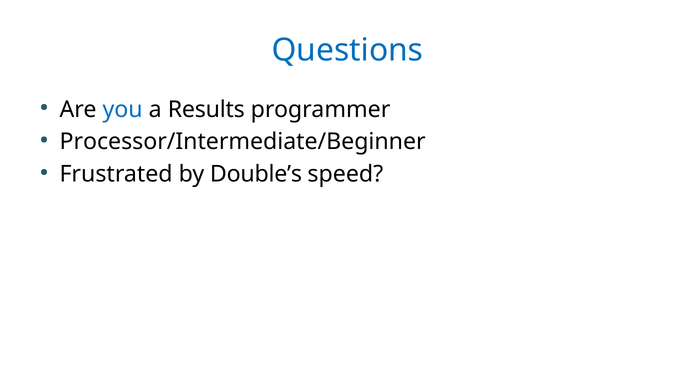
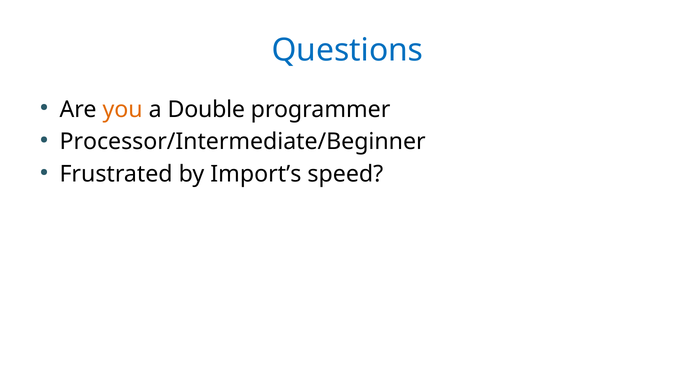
you colour: blue -> orange
Results: Results -> Double
Double’s: Double’s -> Import’s
